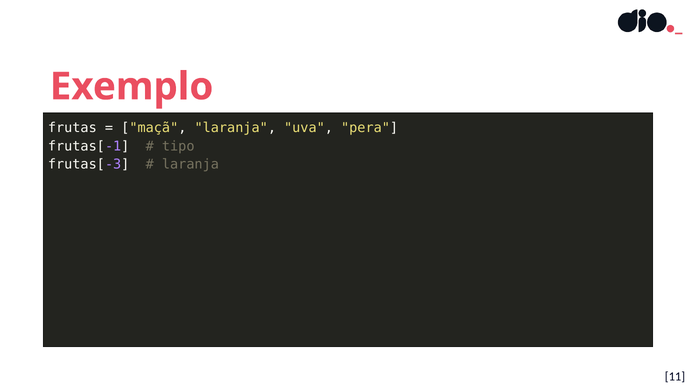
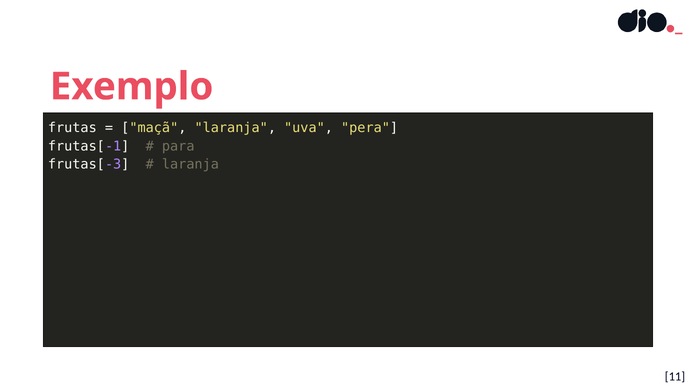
tipo: tipo -> para
